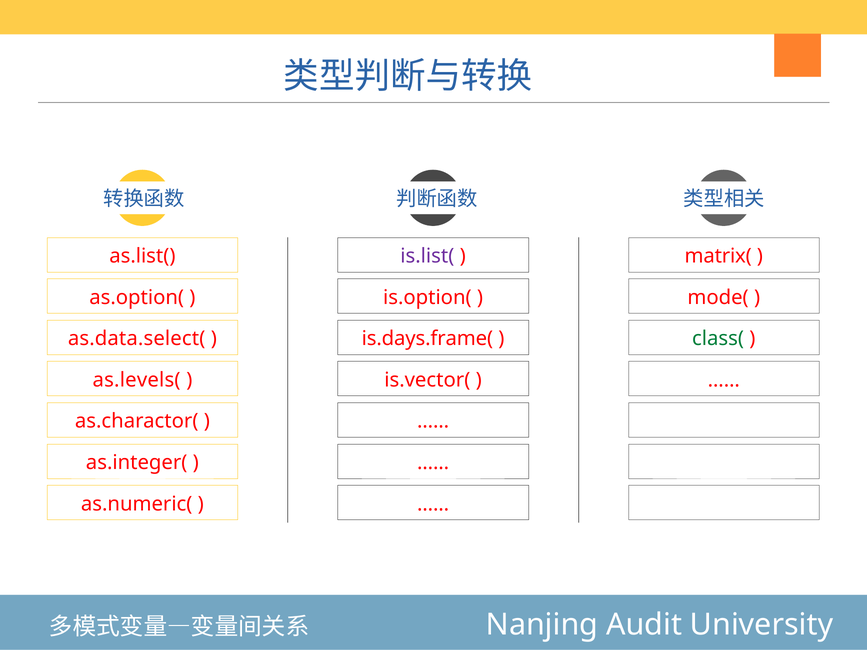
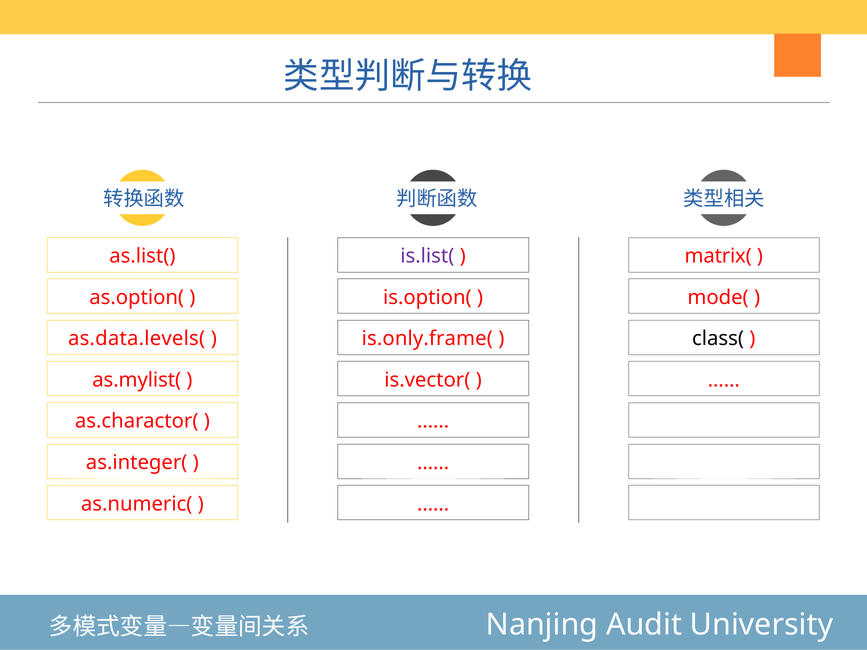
as.data.select(: as.data.select( -> as.data.levels(
is.days.frame(: is.days.frame( -> is.only.frame(
class( colour: green -> black
as.levels(: as.levels( -> as.mylist(
